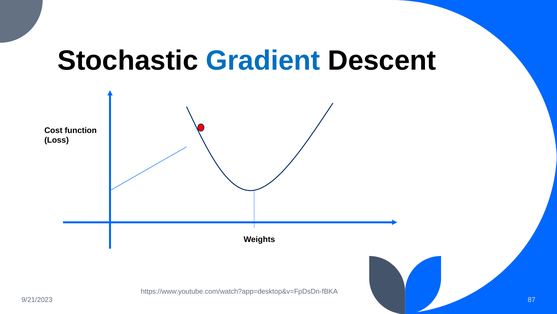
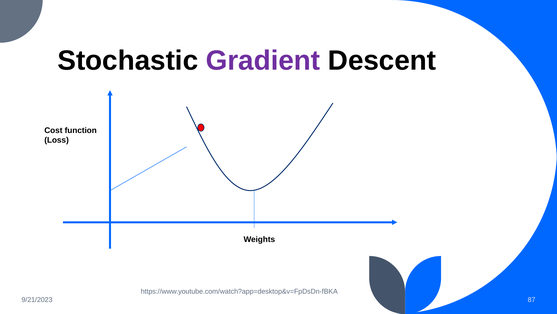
Gradient colour: blue -> purple
